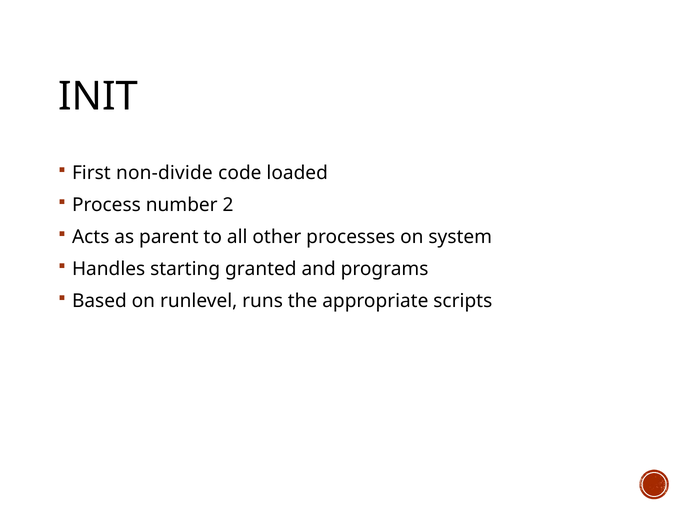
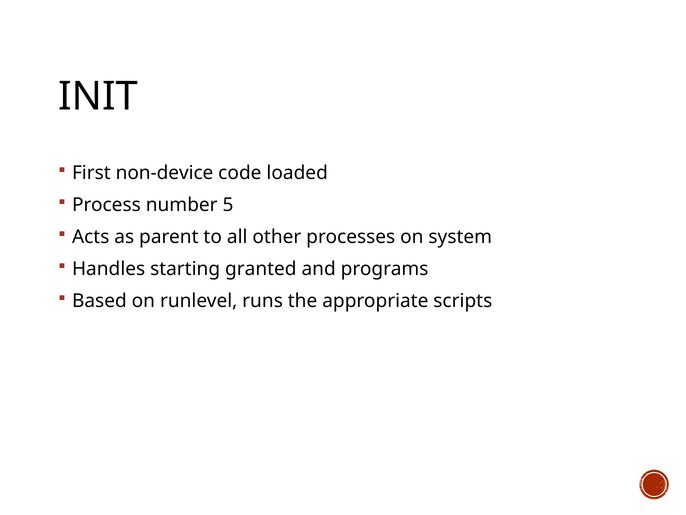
non-divide: non-divide -> non-device
2: 2 -> 5
